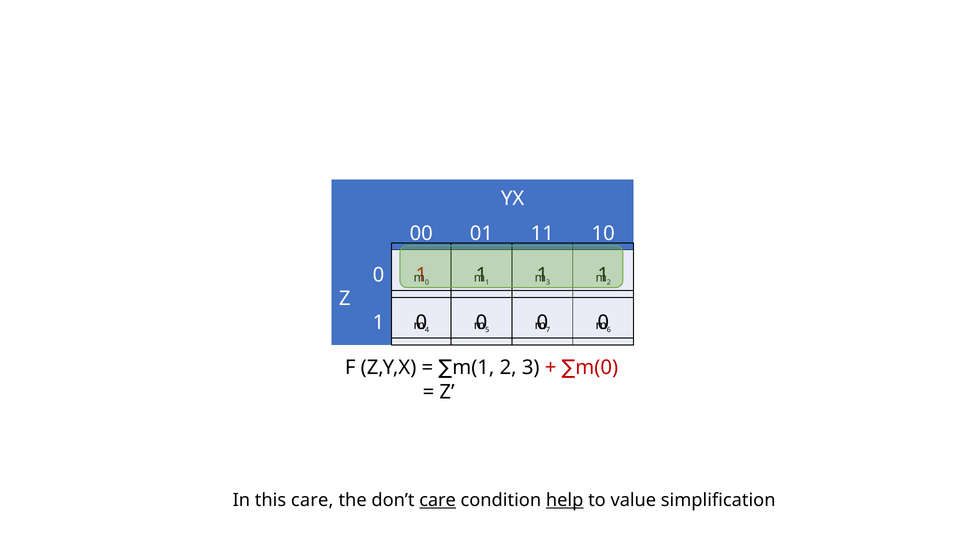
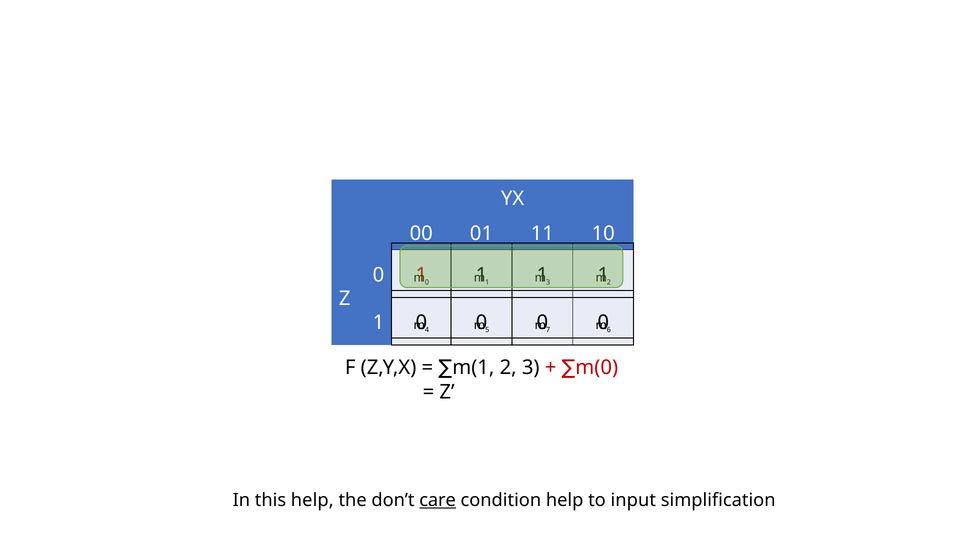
this care: care -> help
help at (565, 500) underline: present -> none
value: value -> input
